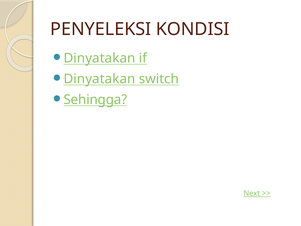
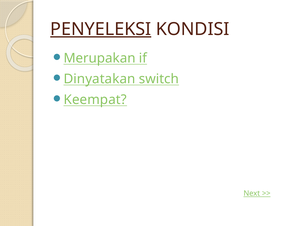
PENYELEKSI underline: none -> present
Dinyatakan at (100, 58): Dinyatakan -> Merupakan
Sehingga: Sehingga -> Keempat
